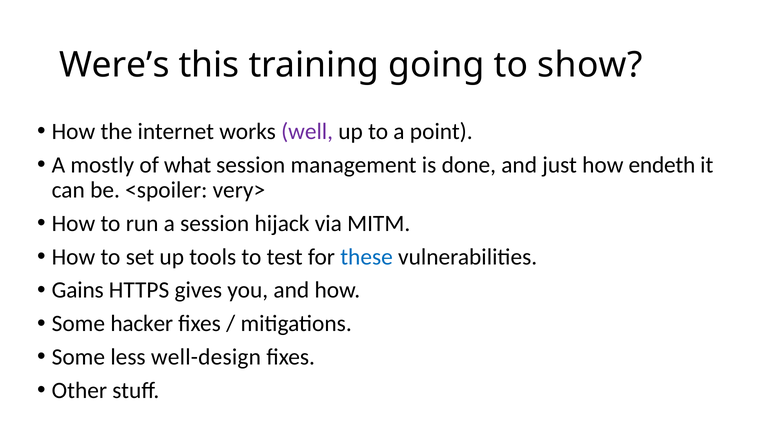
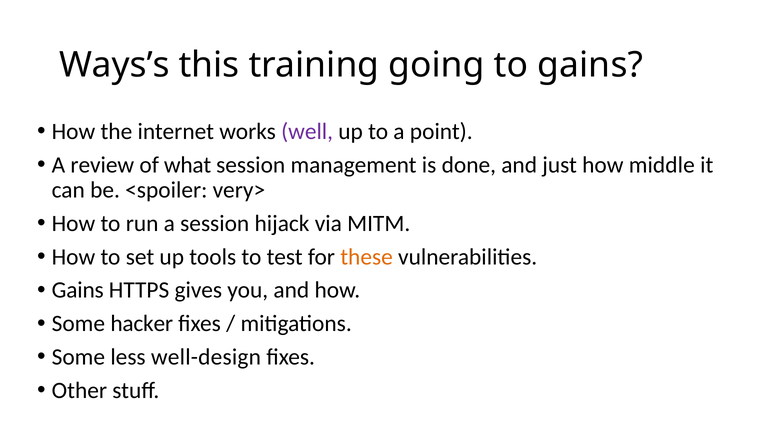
Were’s: Were’s -> Ways’s
to show: show -> gains
mostly: mostly -> review
endeth: endeth -> middle
these colour: blue -> orange
